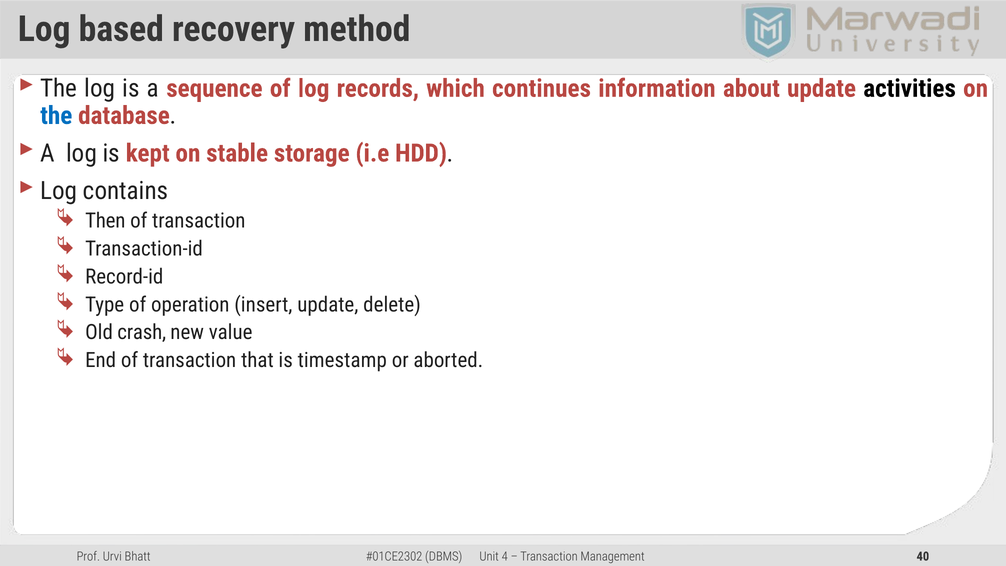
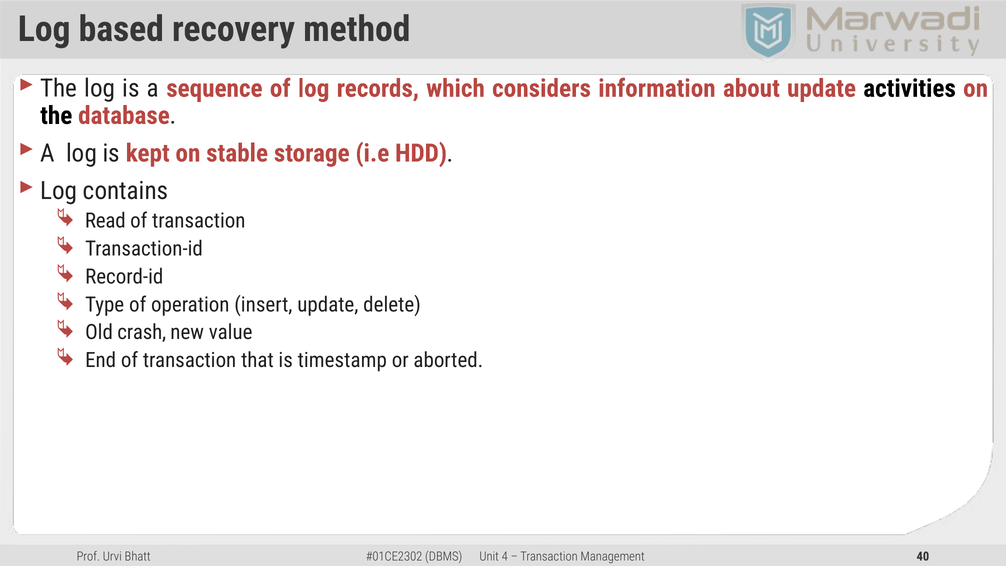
continues: continues -> considers
the at (56, 116) colour: blue -> black
Then: Then -> Read
